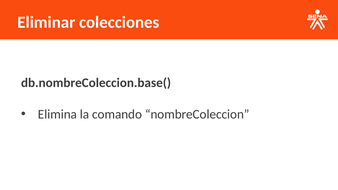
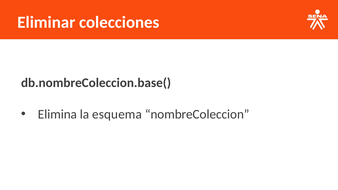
comando: comando -> esquema
